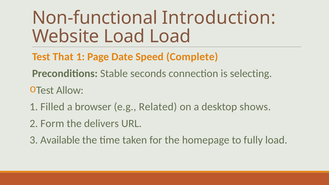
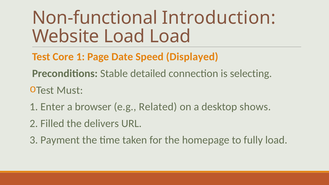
That: That -> Core
Complete: Complete -> Displayed
seconds: seconds -> detailed
Allow: Allow -> Must
Filled: Filled -> Enter
Form: Form -> Filled
Available: Available -> Payment
